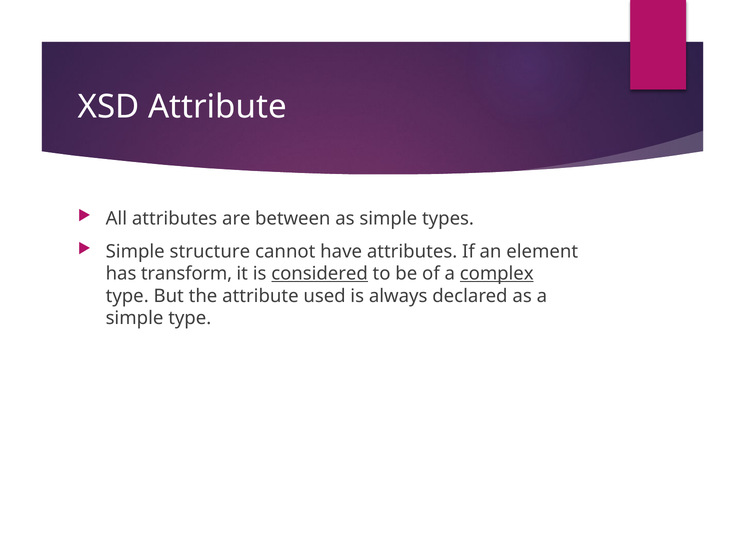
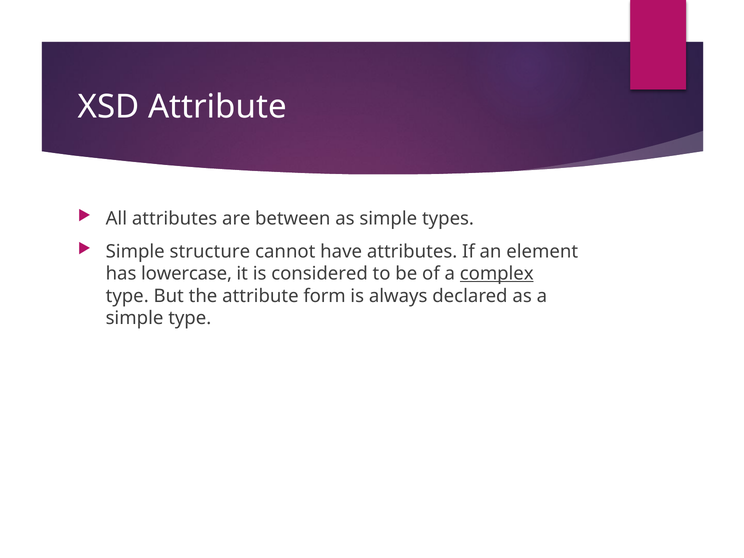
transform: transform -> lowercase
considered underline: present -> none
used: used -> form
